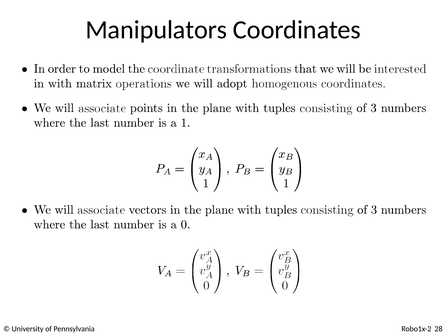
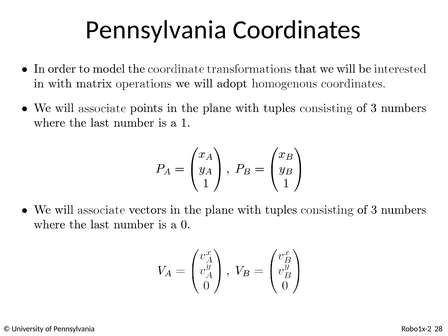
Manipulators at (156, 30): Manipulators -> Pennsylvania
